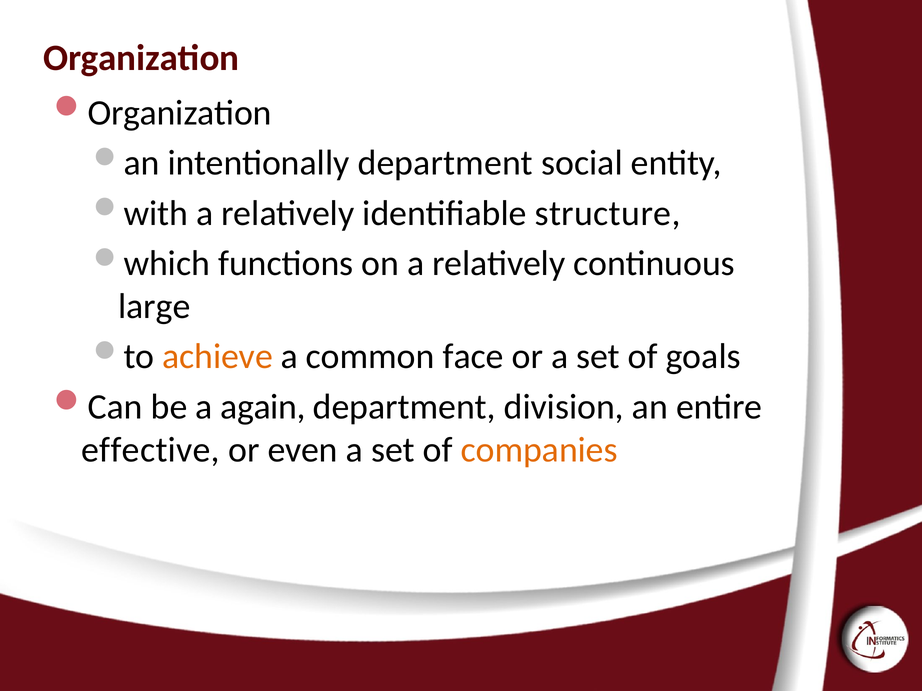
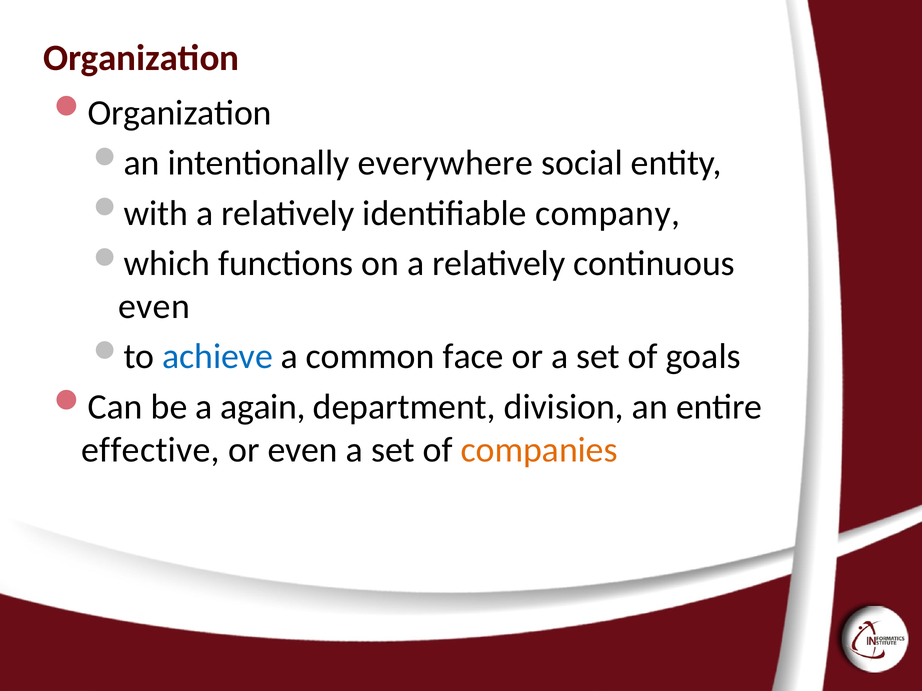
intentionally department: department -> everywhere
structure: structure -> company
large at (154, 307): large -> even
achieve colour: orange -> blue
